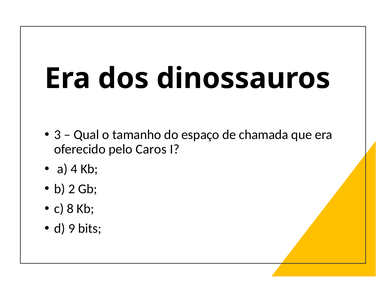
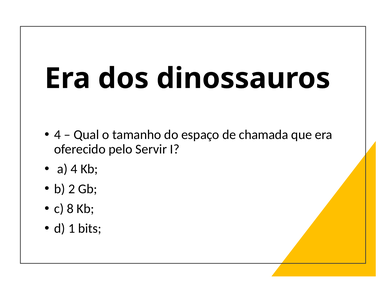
3 at (58, 134): 3 -> 4
Caros: Caros -> Servir
9: 9 -> 1
